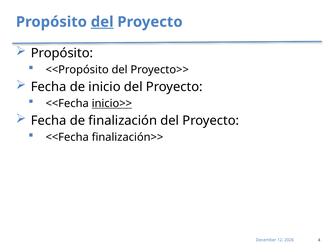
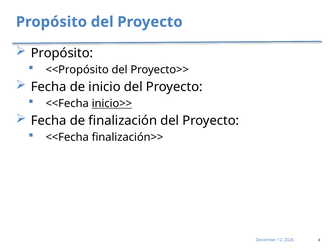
del at (102, 22) underline: present -> none
